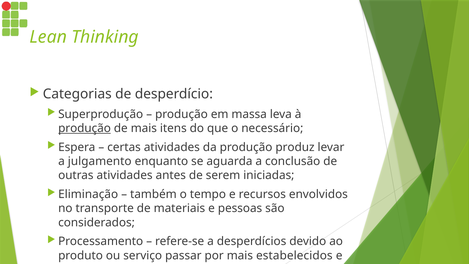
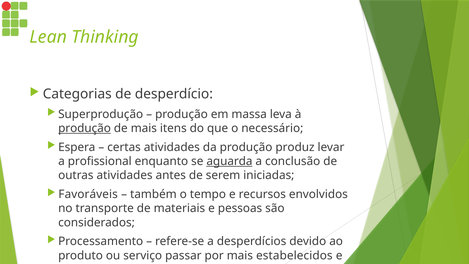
julgamento: julgamento -> profissional
aguarda underline: none -> present
Eliminação: Eliminação -> Favoráveis
